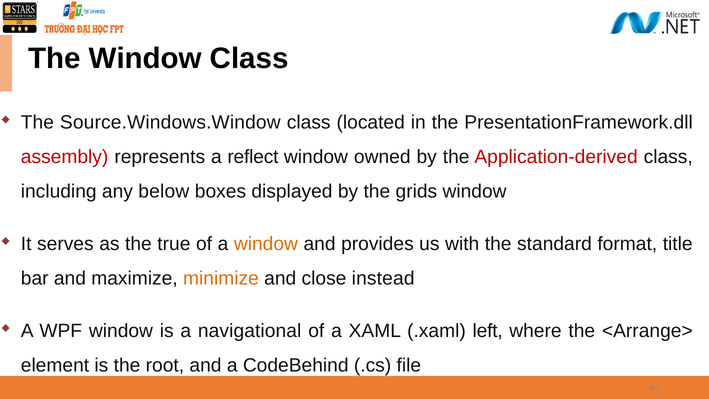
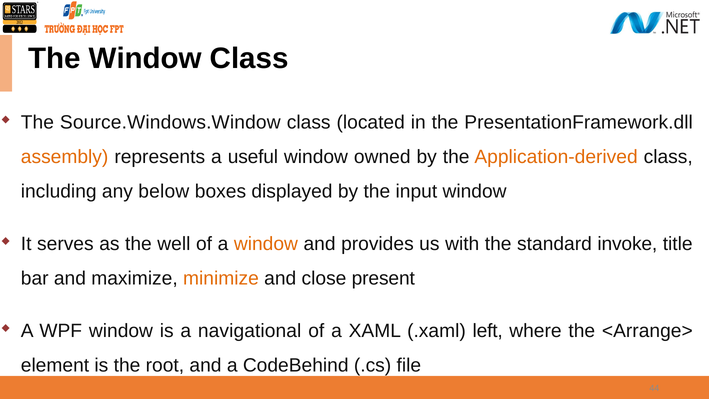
assembly colour: red -> orange
reflect: reflect -> useful
Application-derived colour: red -> orange
grids: grids -> input
true: true -> well
format: format -> invoke
instead: instead -> present
